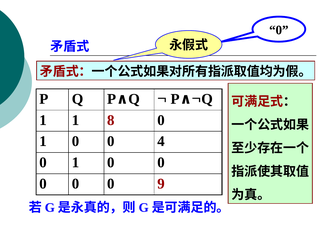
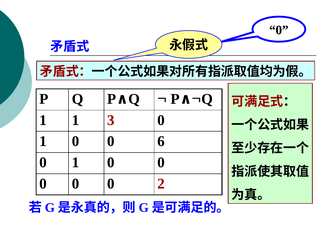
8: 8 -> 3
4: 4 -> 6
9: 9 -> 2
